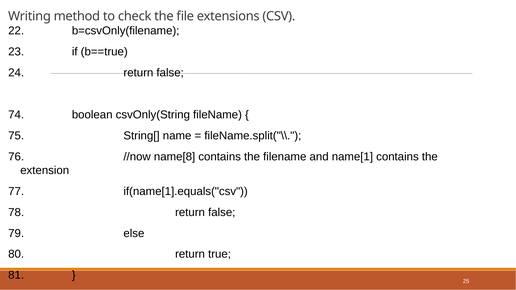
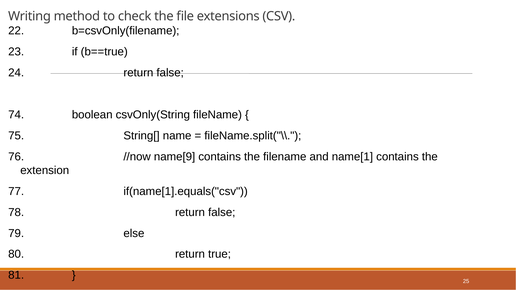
name[8: name[8 -> name[9
